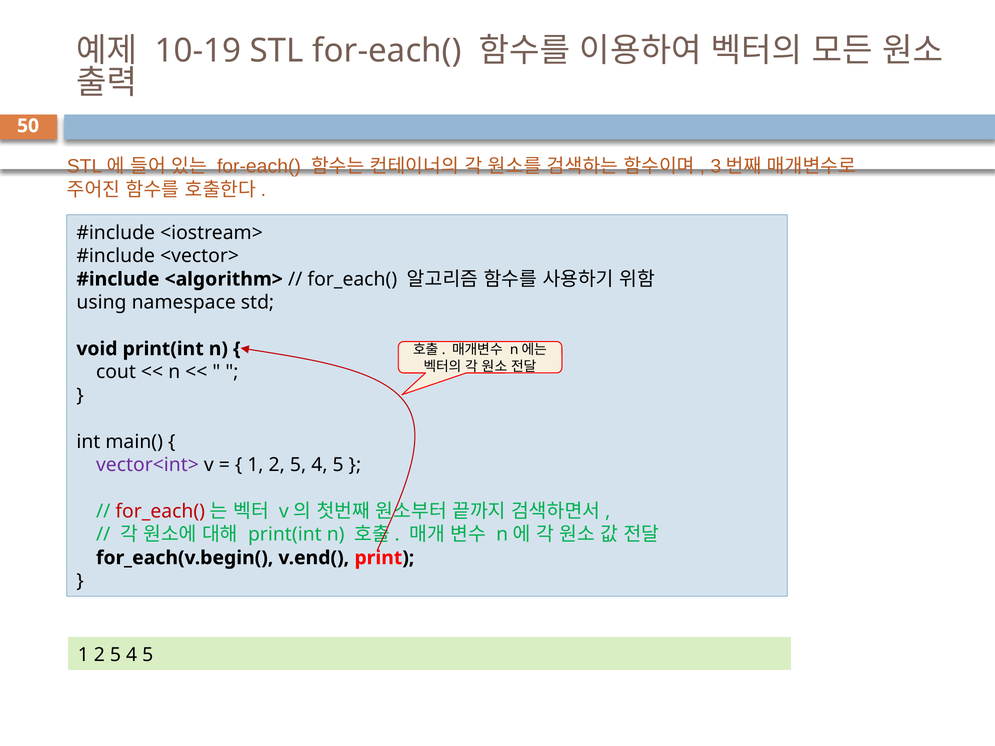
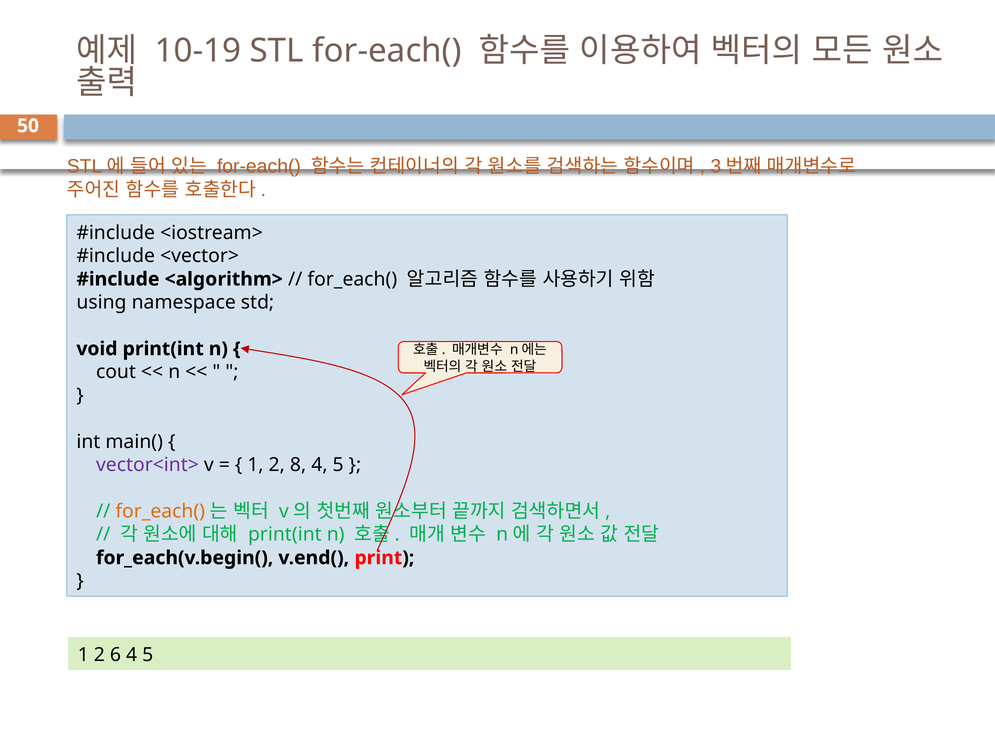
5 at (298, 465): 5 -> 8
for_each( at (160, 512) colour: red -> orange
5 at (115, 655): 5 -> 6
